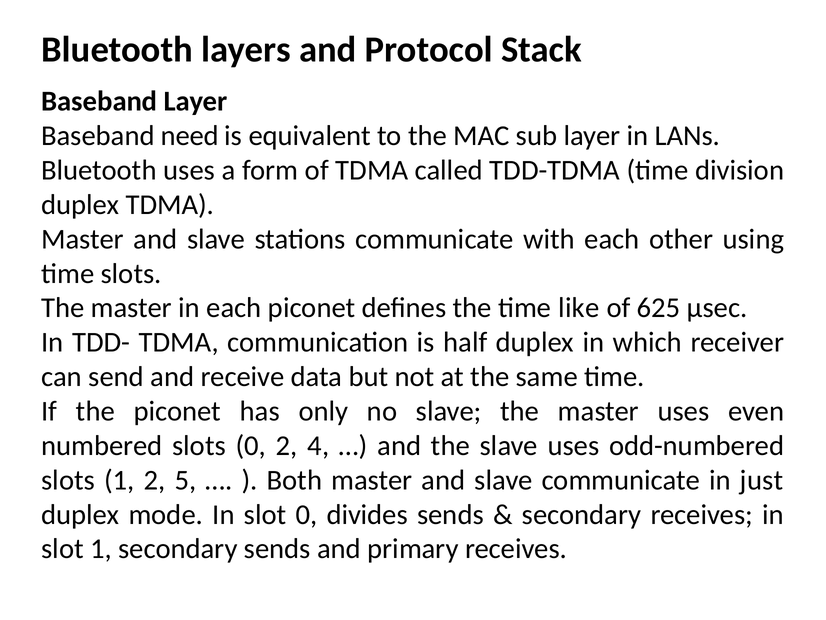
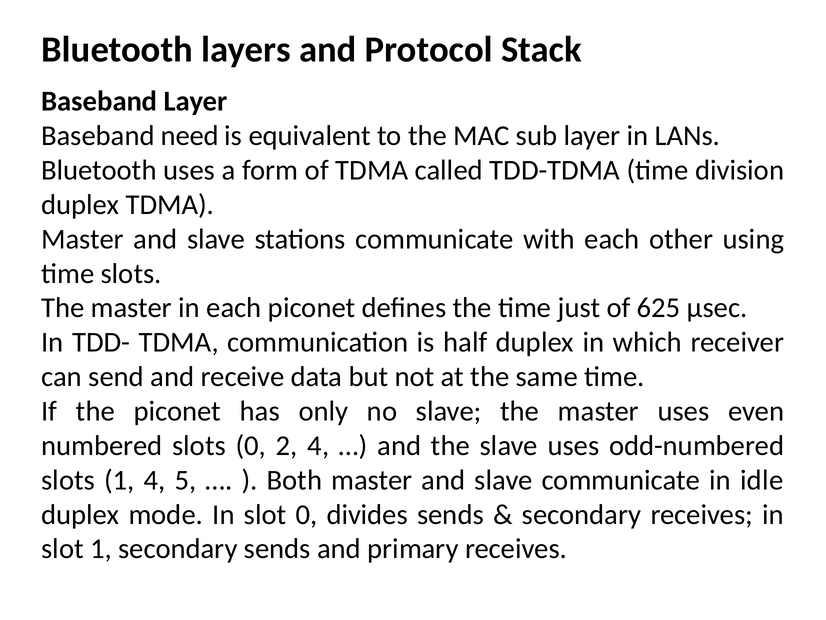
like: like -> just
1 2: 2 -> 4
just: just -> idle
